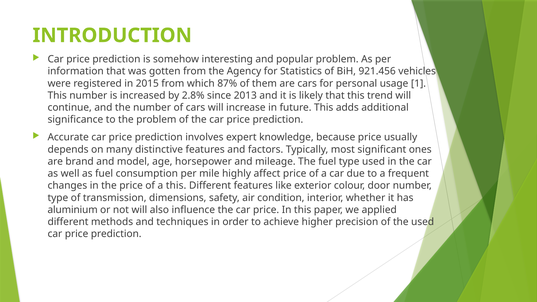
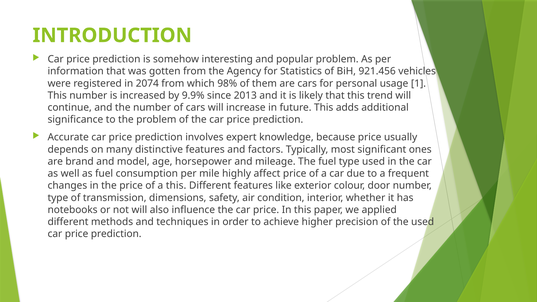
2015: 2015 -> 2074
87%: 87% -> 98%
2.8%: 2.8% -> 9.9%
aluminium: aluminium -> notebooks
